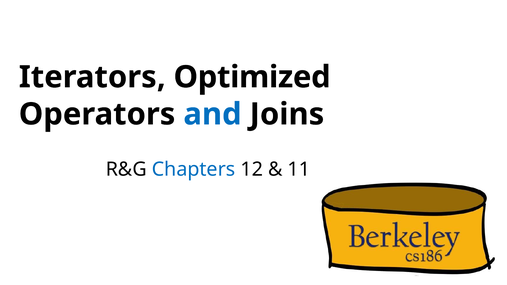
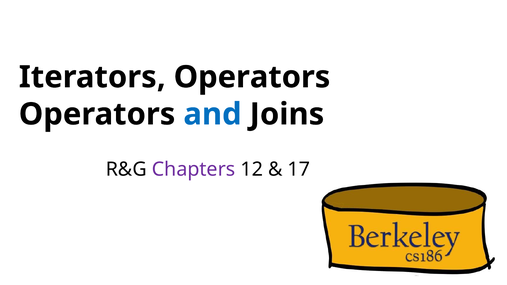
Iterators Optimized: Optimized -> Operators
Chapters colour: blue -> purple
11: 11 -> 17
